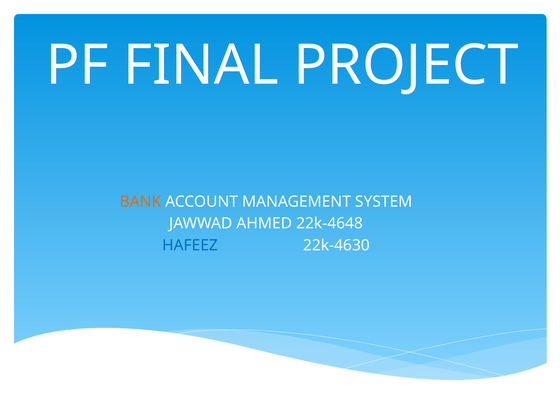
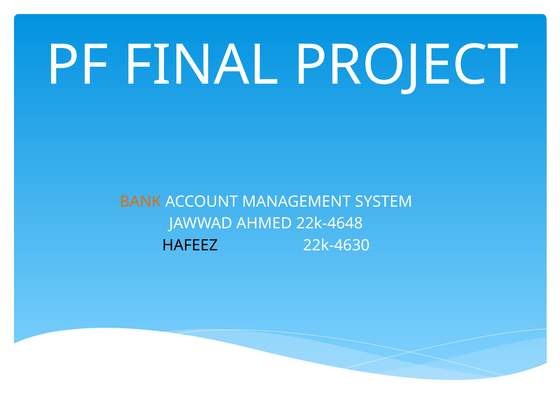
HAFEEZ colour: blue -> black
